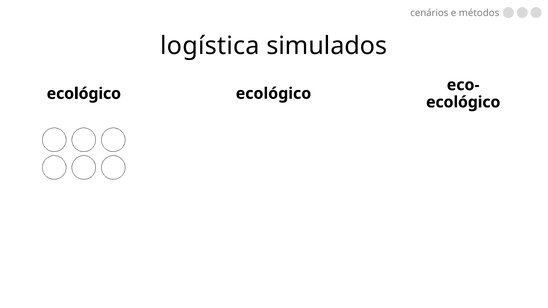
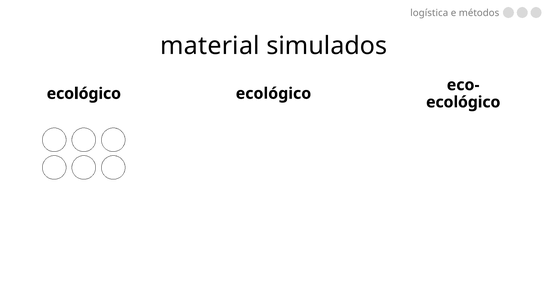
cenários: cenários -> logística
logística: logística -> material
